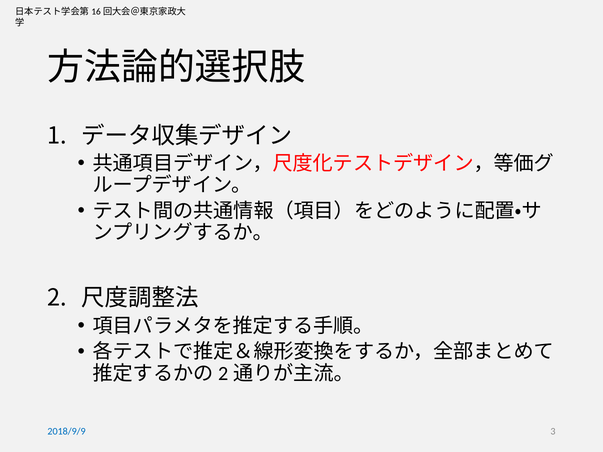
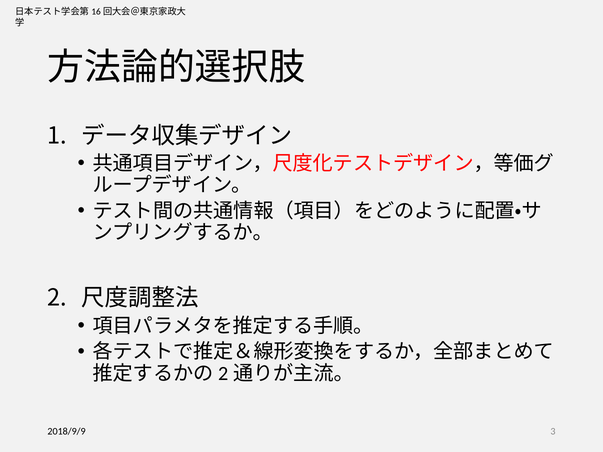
2018/9/9 colour: blue -> black
